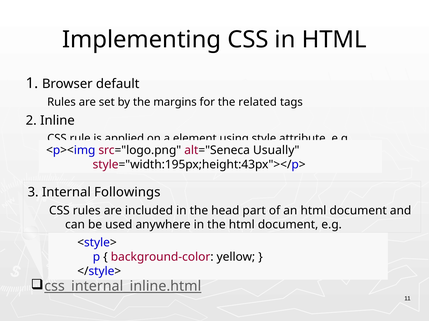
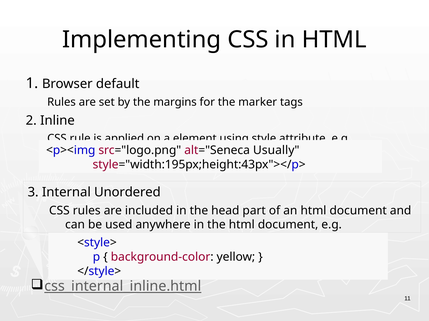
related: related -> marker
Followings: Followings -> Unordered
